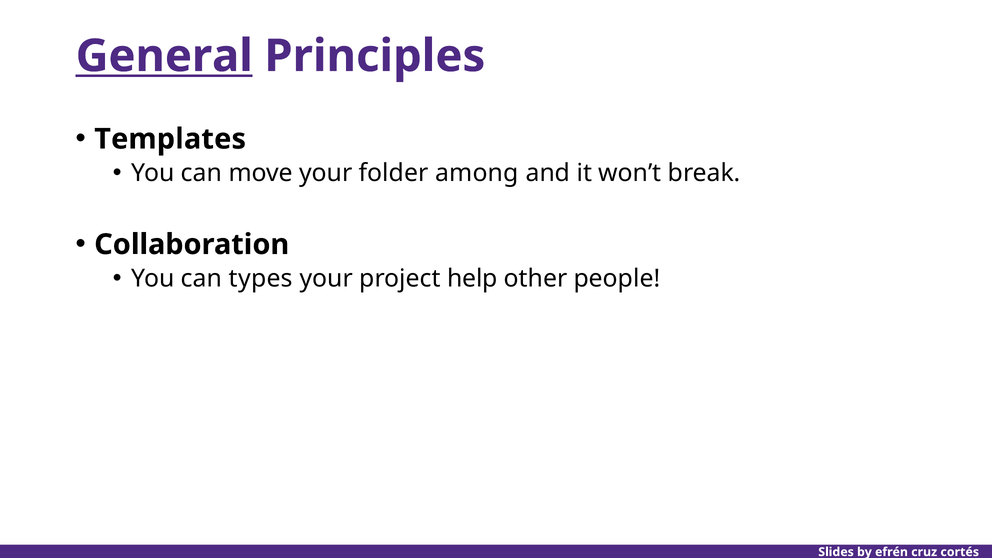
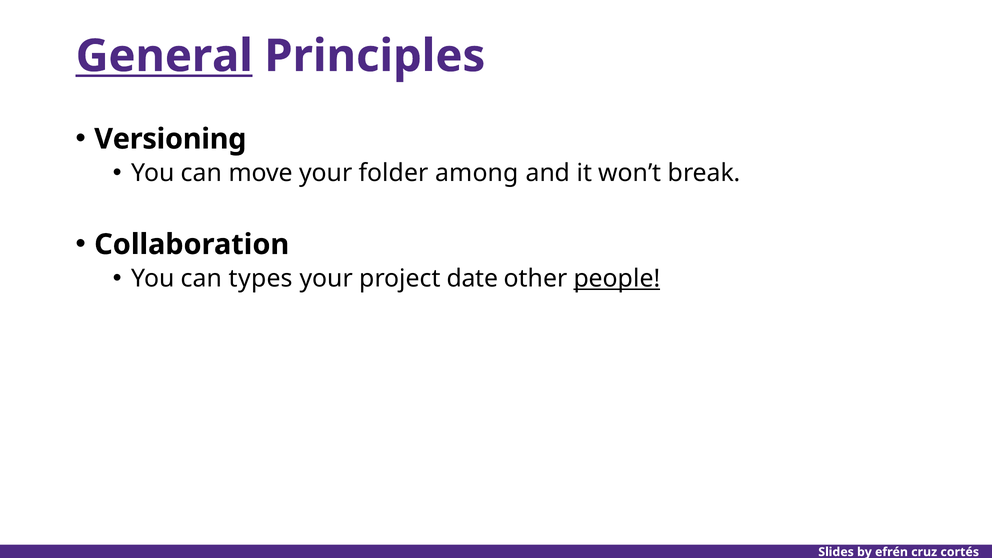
Templates: Templates -> Versioning
help: help -> date
people underline: none -> present
